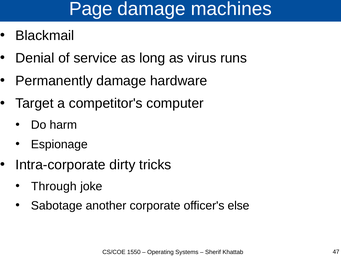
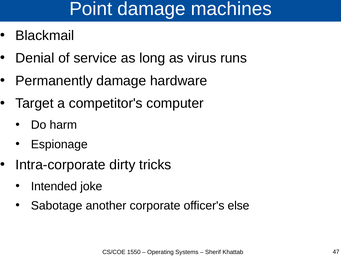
Page: Page -> Point
Through: Through -> Intended
